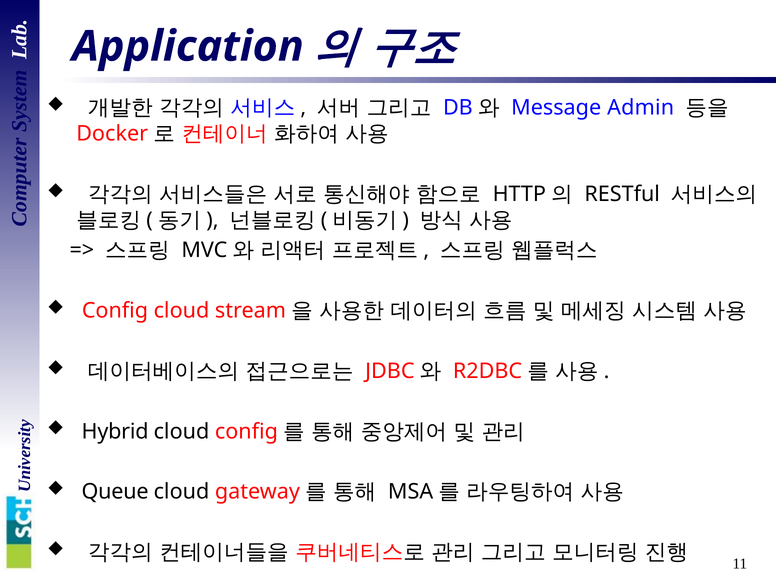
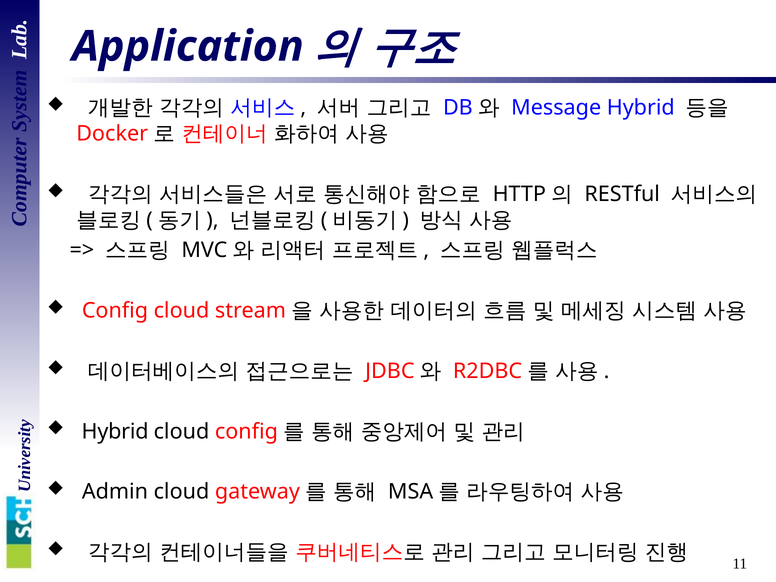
Message Admin: Admin -> Hybrid
Queue: Queue -> Admin
